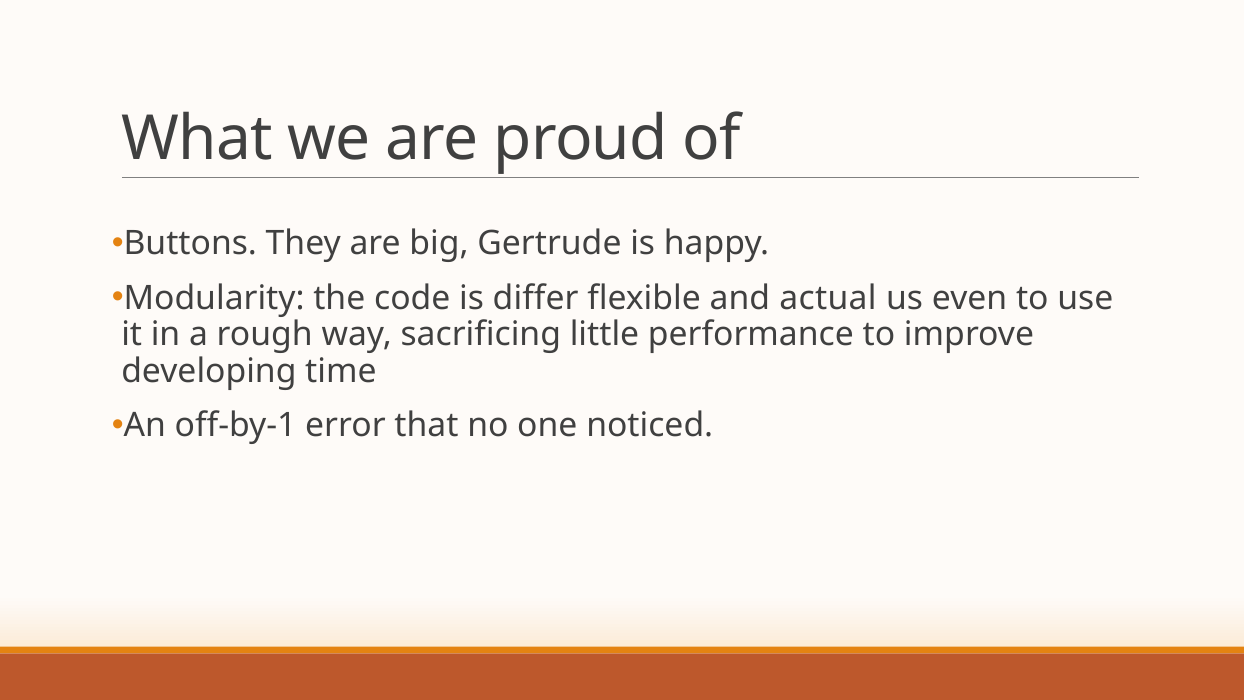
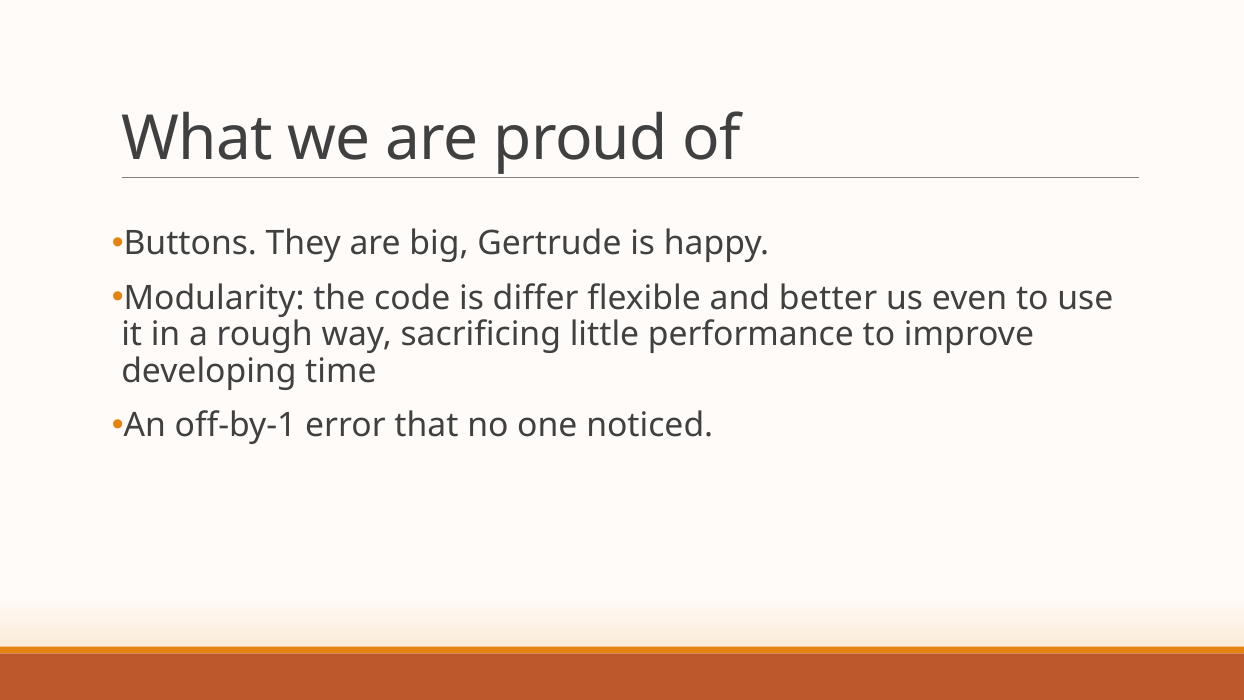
actual: actual -> better
